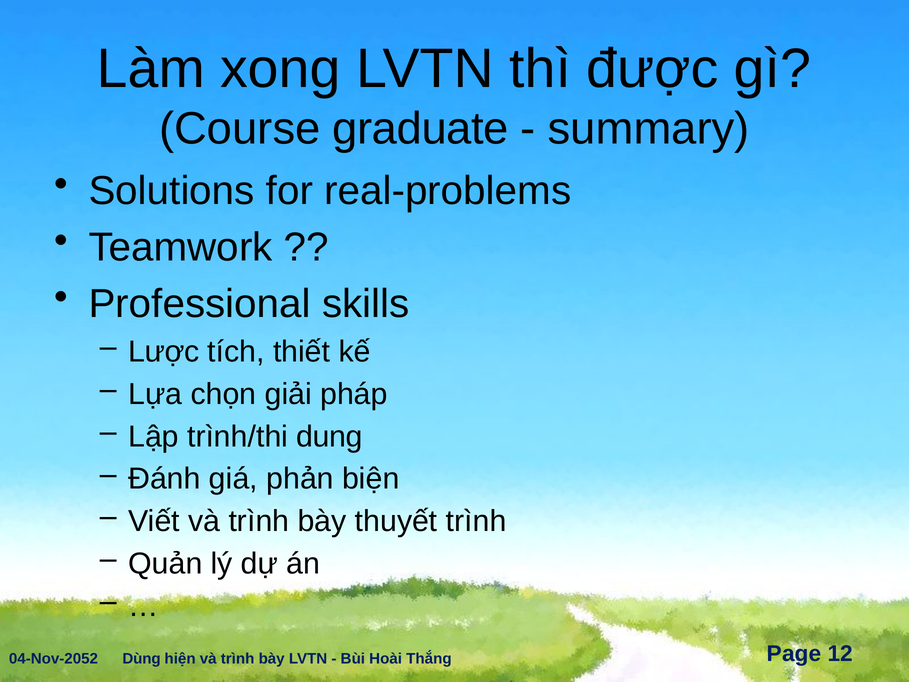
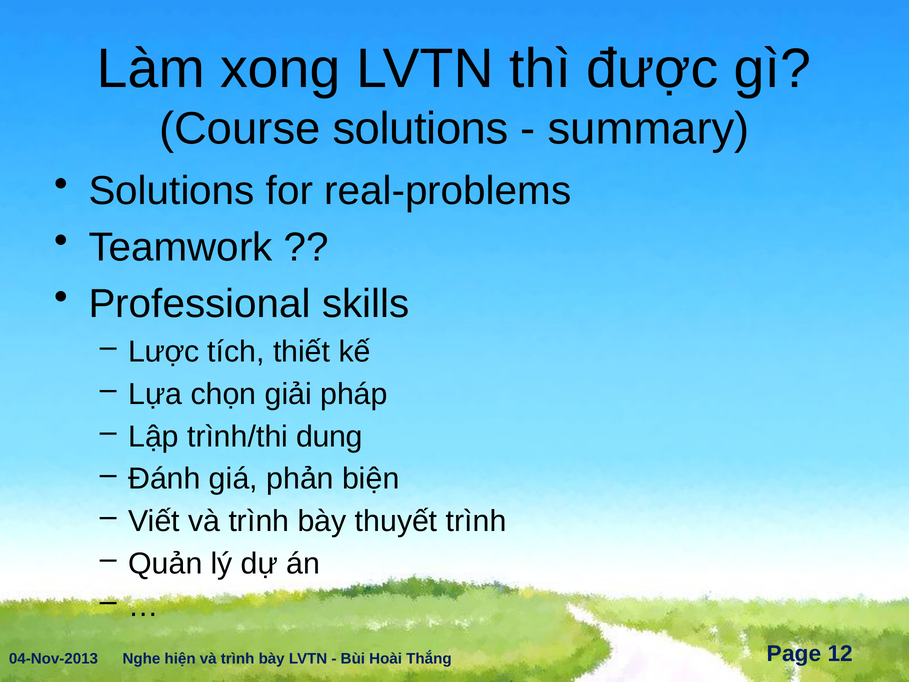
Course graduate: graduate -> solutions
04-Nov-2052: 04-Nov-2052 -> 04-Nov-2013
Dùng: Dùng -> Nghe
